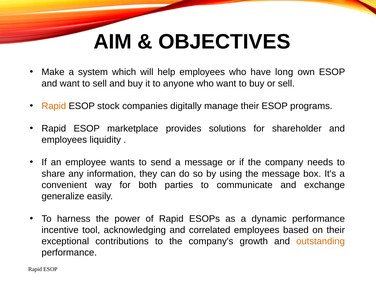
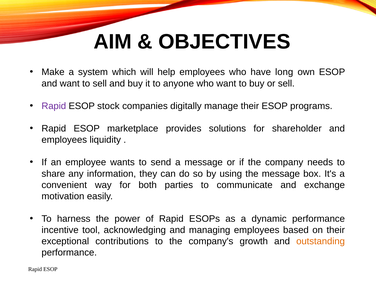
Rapid at (54, 106) colour: orange -> purple
generalize: generalize -> motivation
correlated: correlated -> managing
